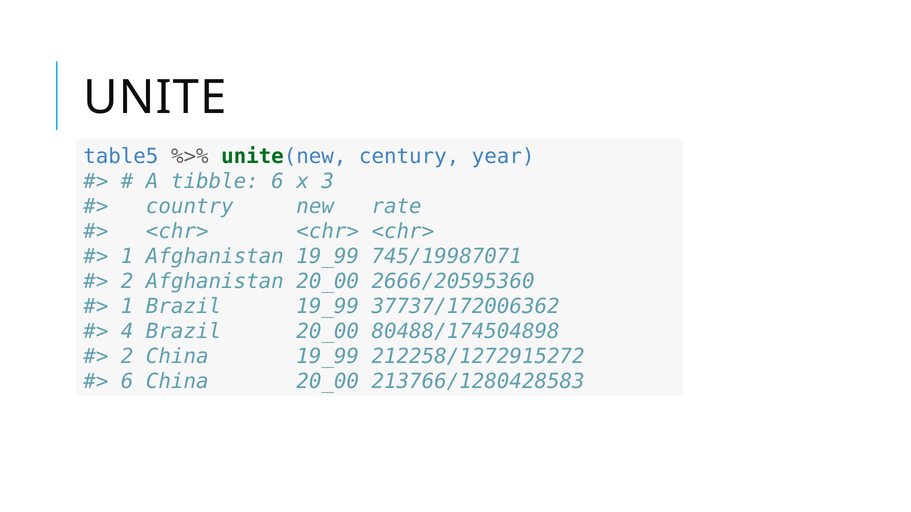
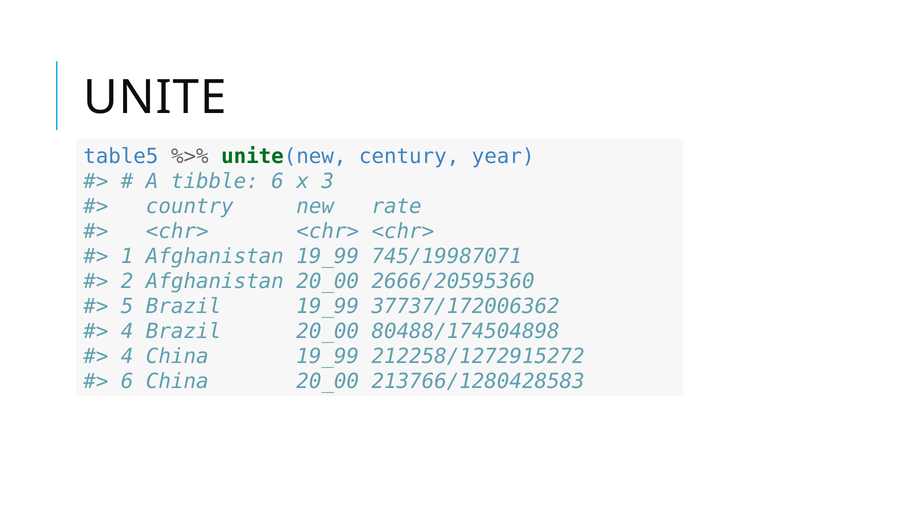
1 at (127, 307): 1 -> 5
2 at (127, 357): 2 -> 4
